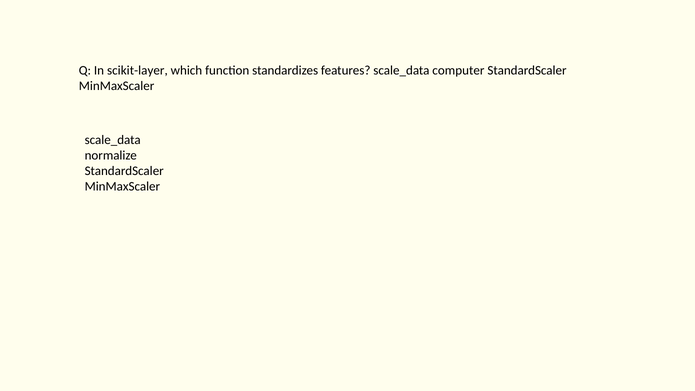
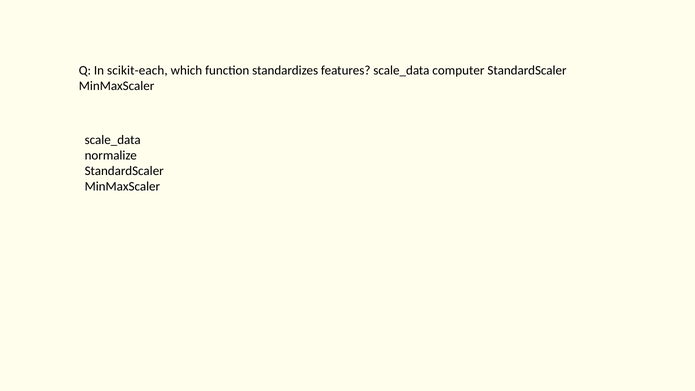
scikit-layer: scikit-layer -> scikit-each
